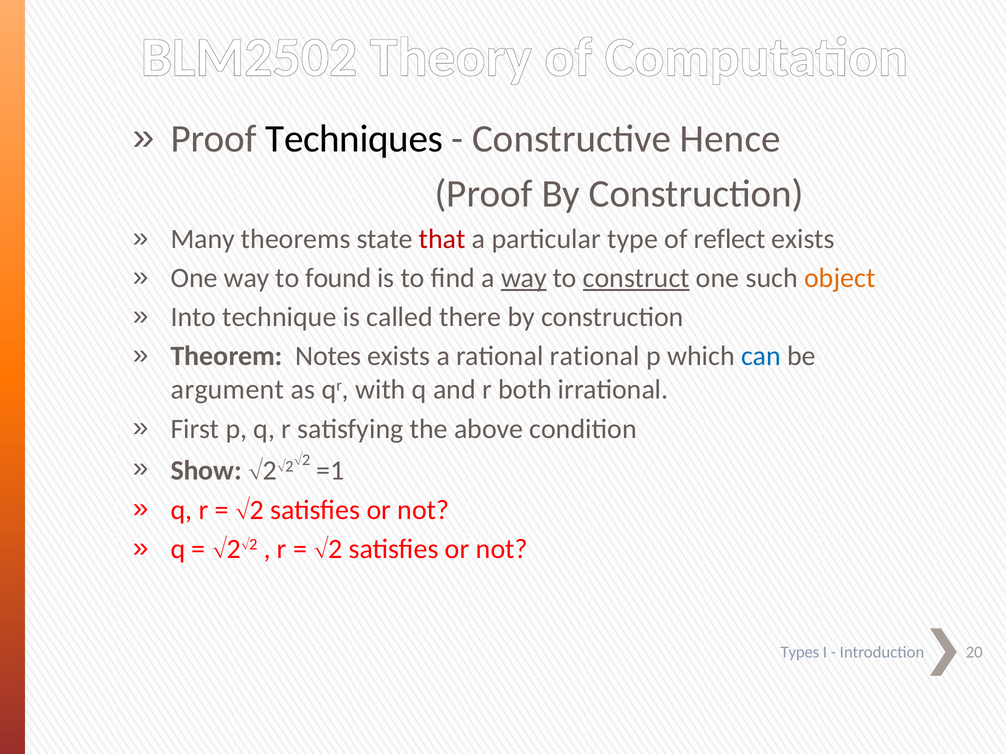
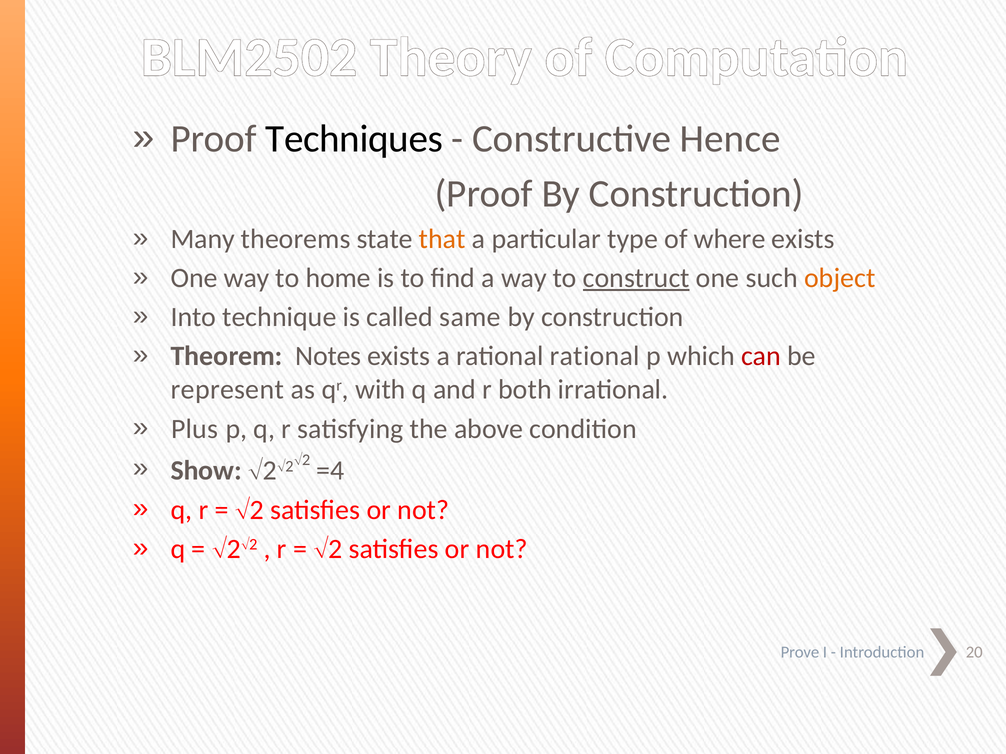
that colour: red -> orange
reflect: reflect -> where
found: found -> home
way at (524, 278) underline: present -> none
there: there -> same
can colour: blue -> red
argument: argument -> represent
First: First -> Plus
=1: =1 -> =4
Types: Types -> Prove
